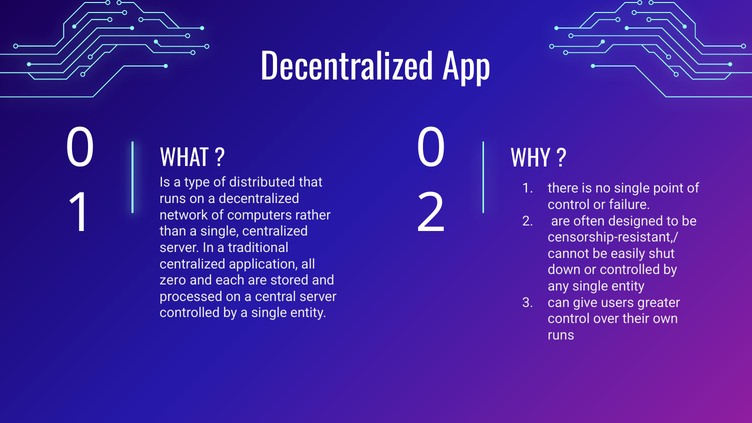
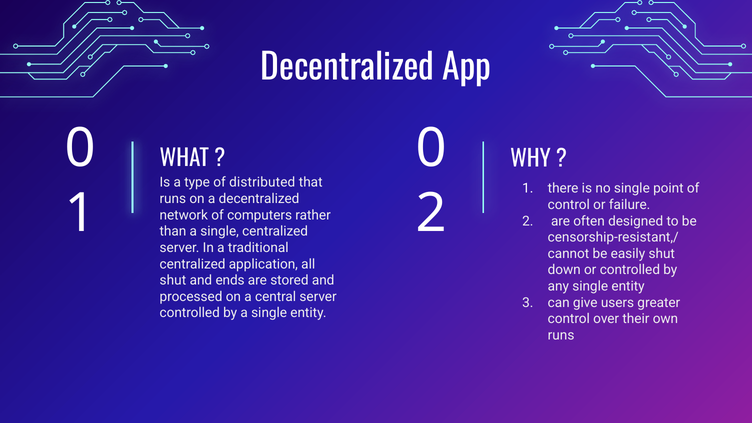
zero at (173, 280): zero -> shut
each: each -> ends
